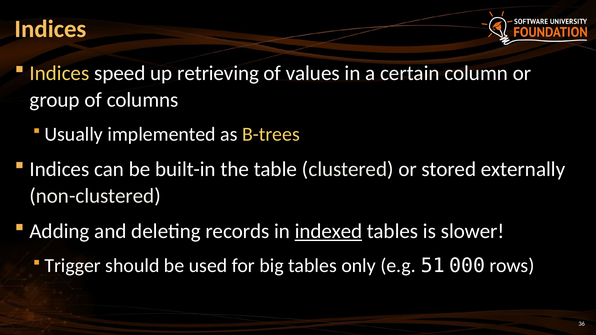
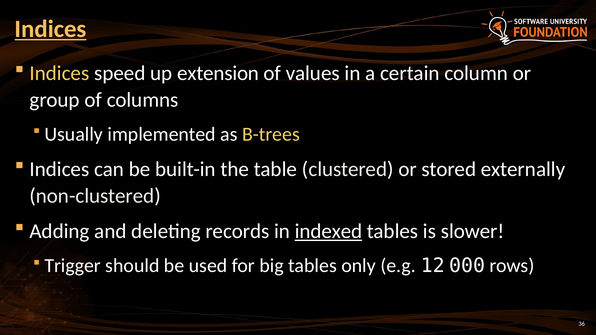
Indices at (50, 29) underline: none -> present
retrieving: retrieving -> extension
51: 51 -> 12
